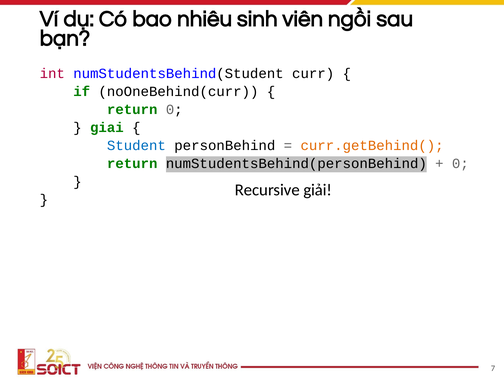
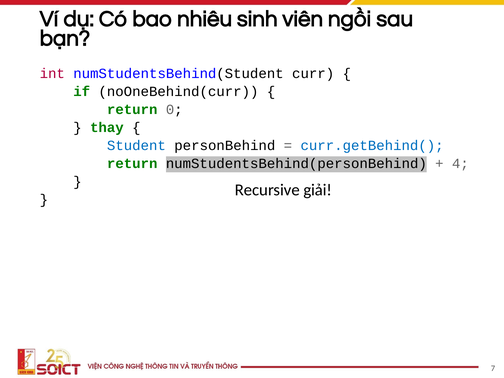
giai: giai -> thay
curr.getBehind( colour: orange -> blue
0 at (460, 163): 0 -> 4
